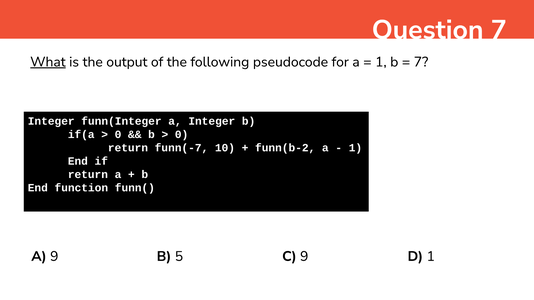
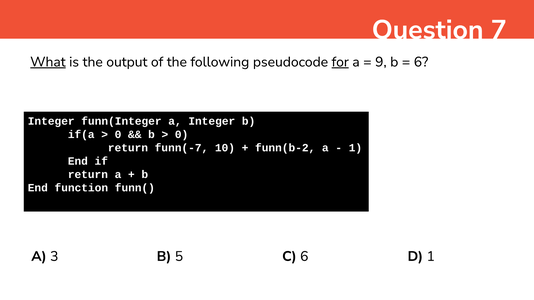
for underline: none -> present
1 at (381, 62): 1 -> 9
7 at (421, 62): 7 -> 6
A 9: 9 -> 3
C 9: 9 -> 6
